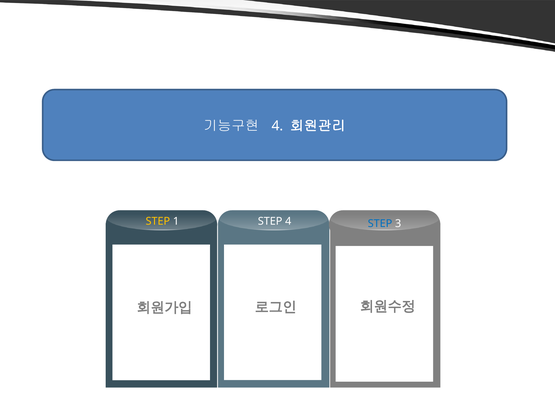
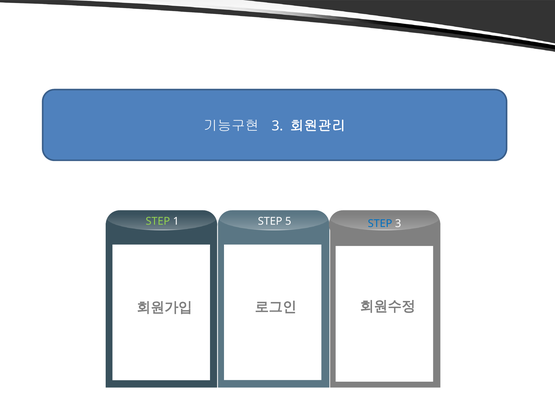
4 at (277, 126): 4 -> 3
STEP at (158, 221) colour: yellow -> light green
STEP 4: 4 -> 5
